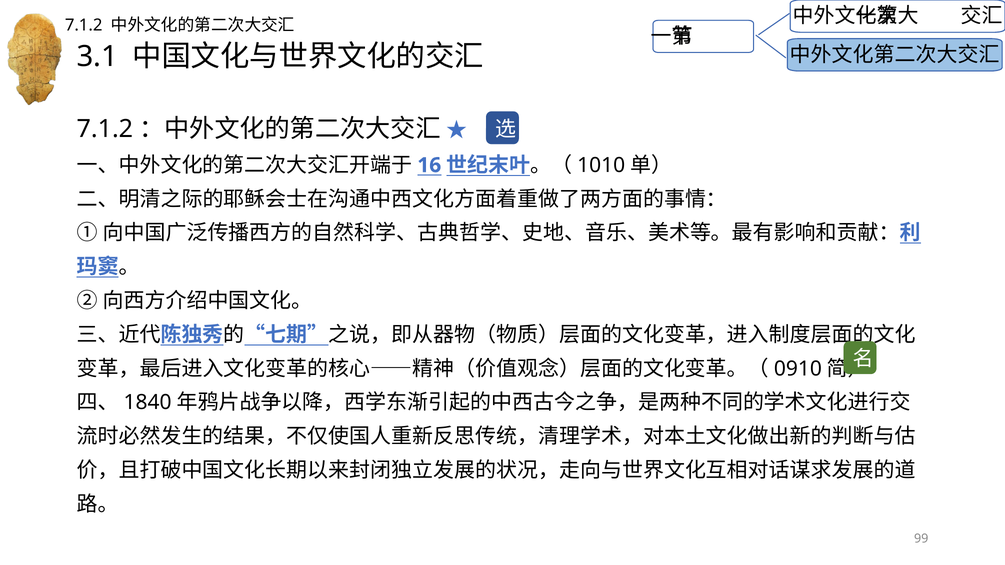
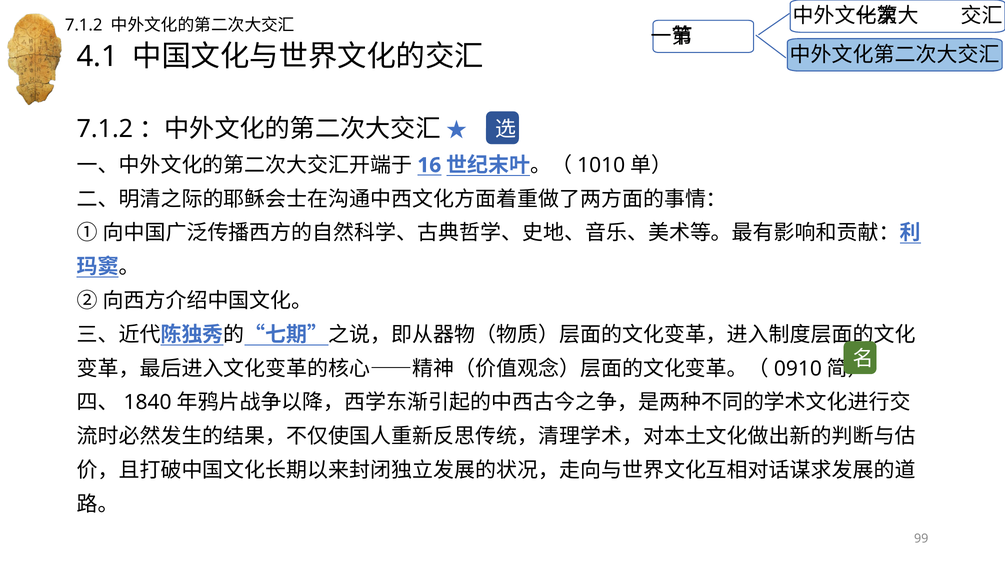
3.1: 3.1 -> 4.1
